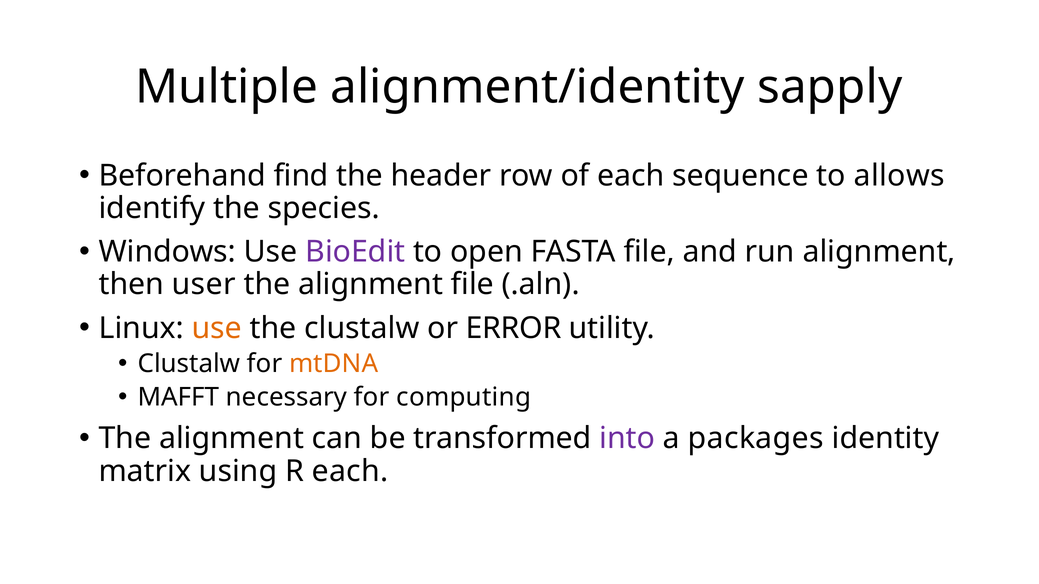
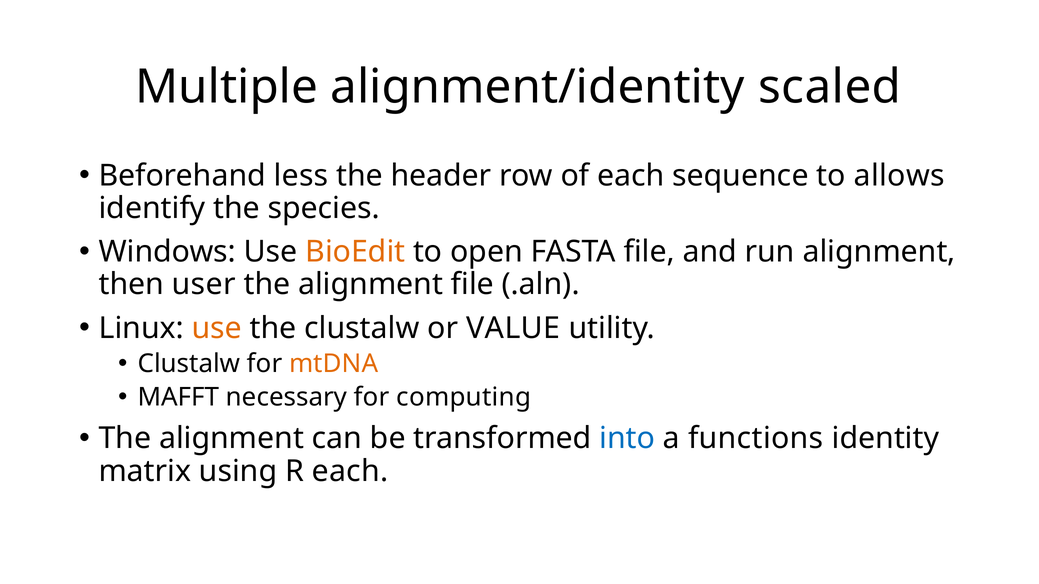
sapply: sapply -> scaled
find: find -> less
BioEdit colour: purple -> orange
ERROR: ERROR -> VALUE
into colour: purple -> blue
packages: packages -> functions
